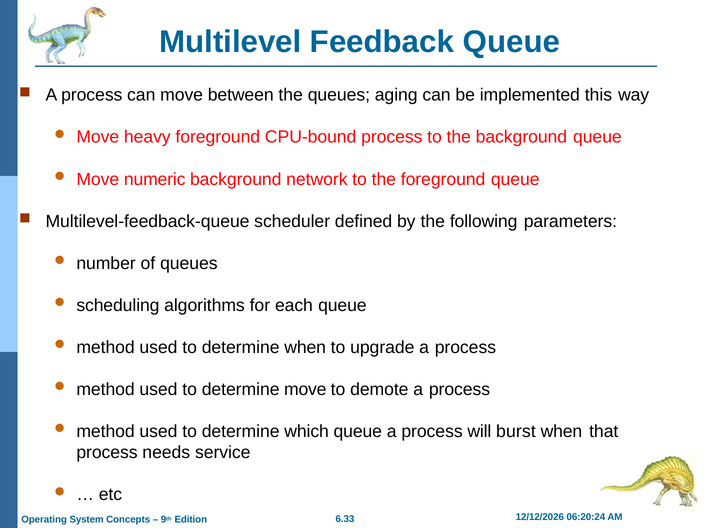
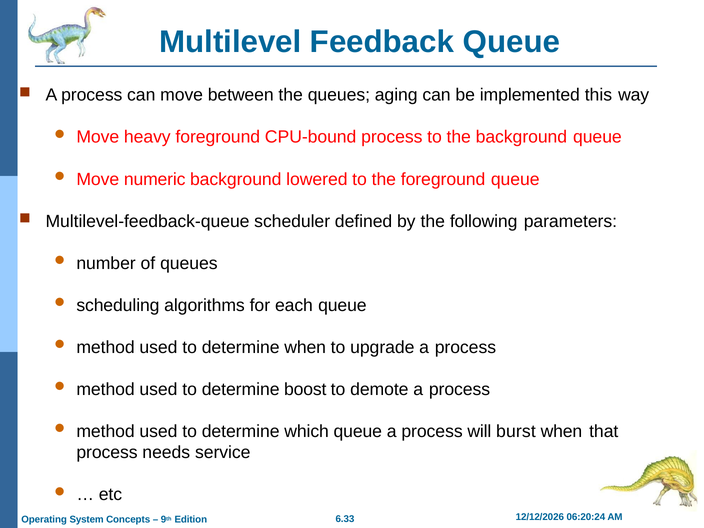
network: network -> lowered
determine move: move -> boost
